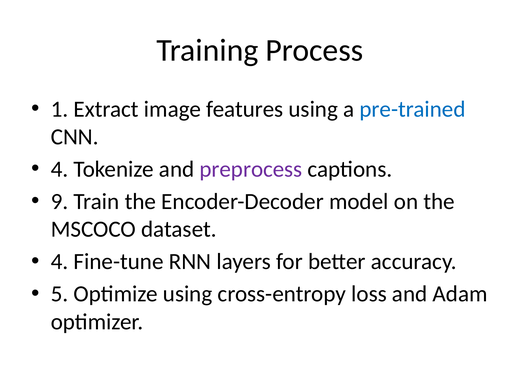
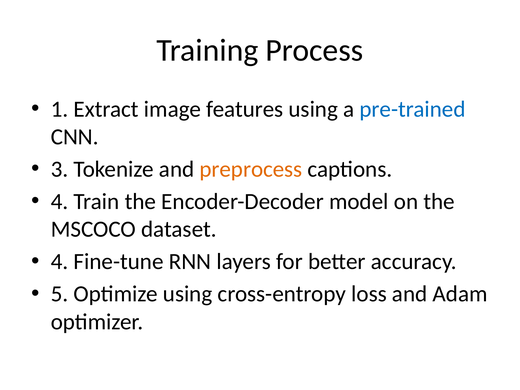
4 at (59, 169): 4 -> 3
preprocess colour: purple -> orange
9 at (59, 202): 9 -> 4
